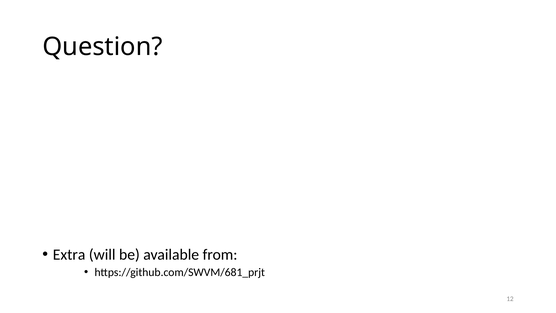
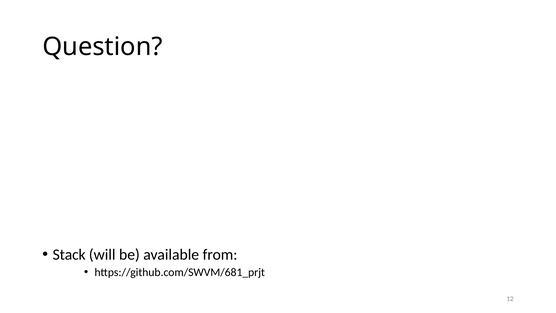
Extra: Extra -> Stack
